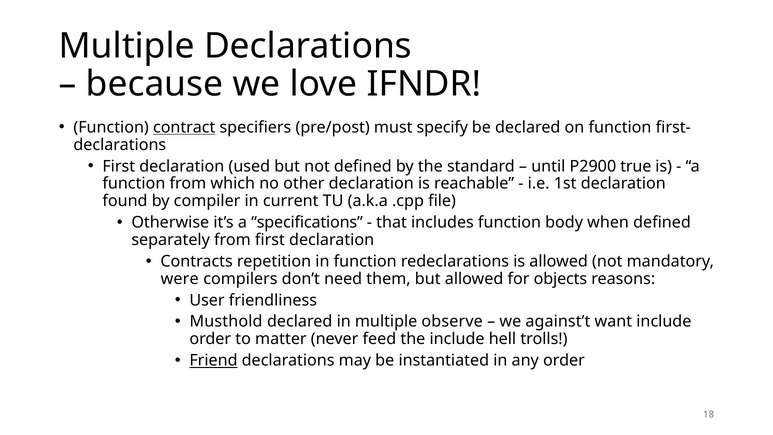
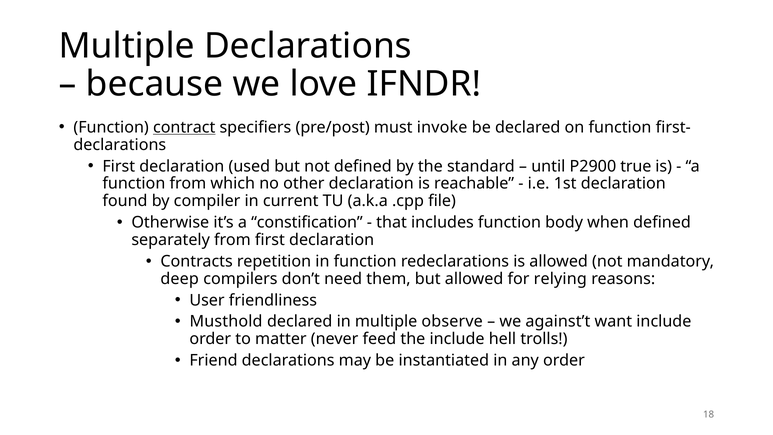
specify: specify -> invoke
specifications: specifications -> constification
were: were -> deep
objects: objects -> relying
Friend underline: present -> none
